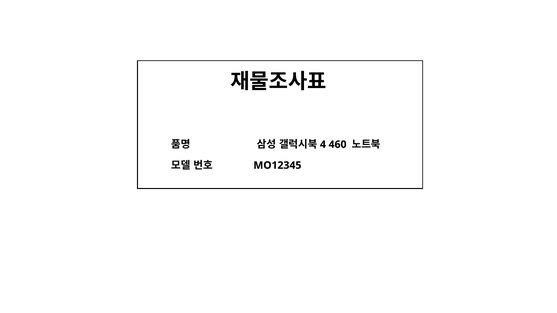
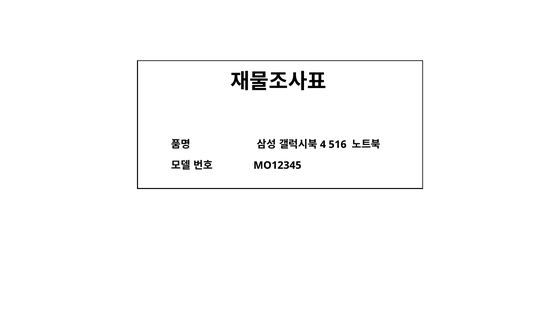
460: 460 -> 516
